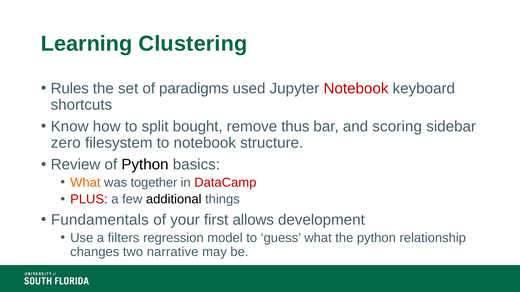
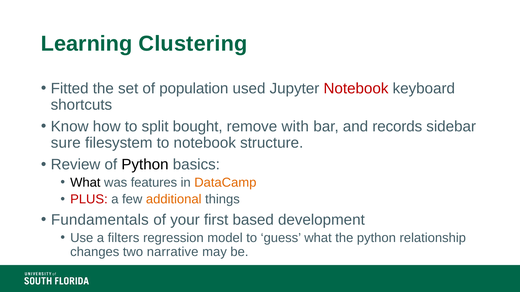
Rules: Rules -> Fitted
paradigms: paradigms -> population
thus: thus -> with
scoring: scoring -> records
zero: zero -> sure
What at (85, 183) colour: orange -> black
together: together -> features
DataCamp colour: red -> orange
additional colour: black -> orange
allows: allows -> based
